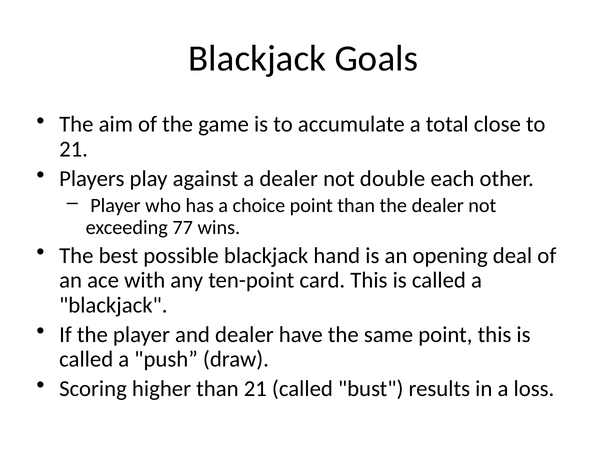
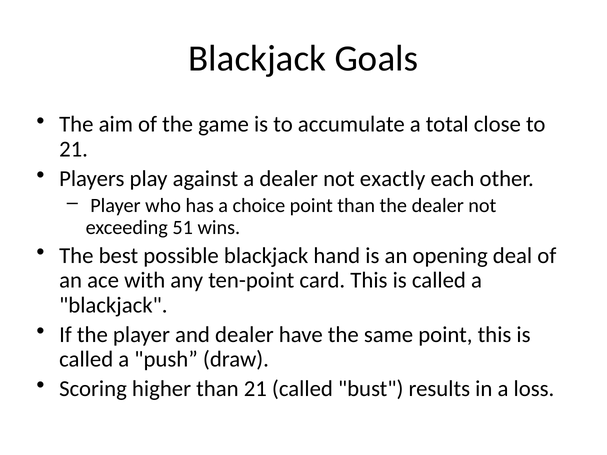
double: double -> exactly
77: 77 -> 51
